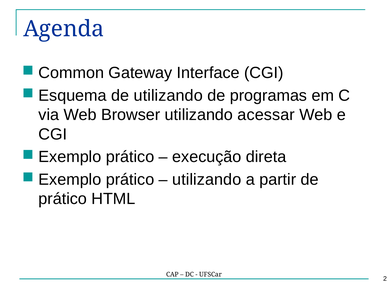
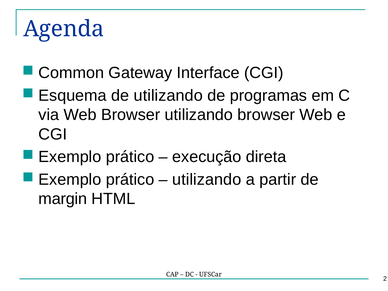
utilizando acessar: acessar -> browser
prático at (63, 199): prático -> margin
